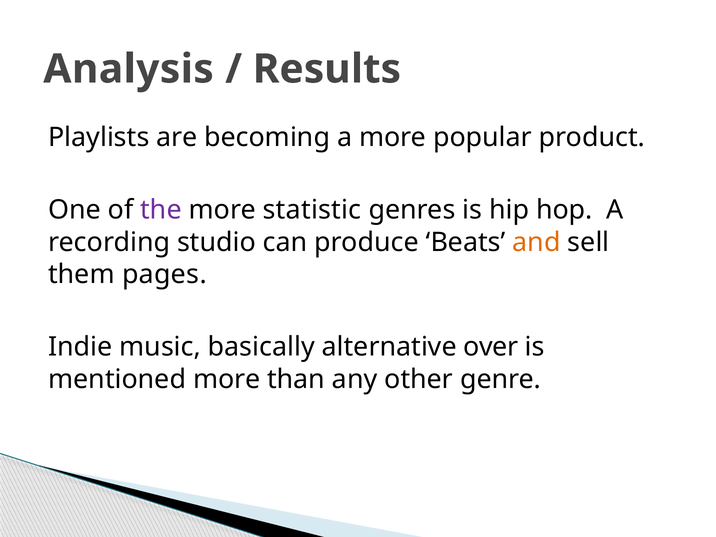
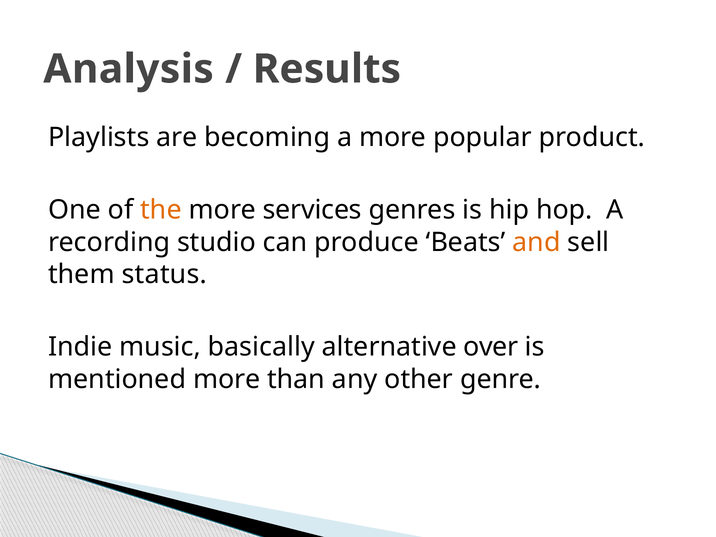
the colour: purple -> orange
statistic: statistic -> services
pages: pages -> status
